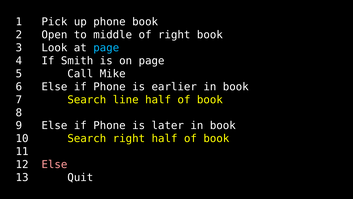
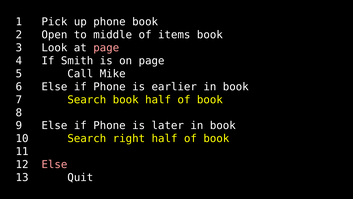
of right: right -> items
page at (106, 48) colour: light blue -> pink
Search line: line -> book
